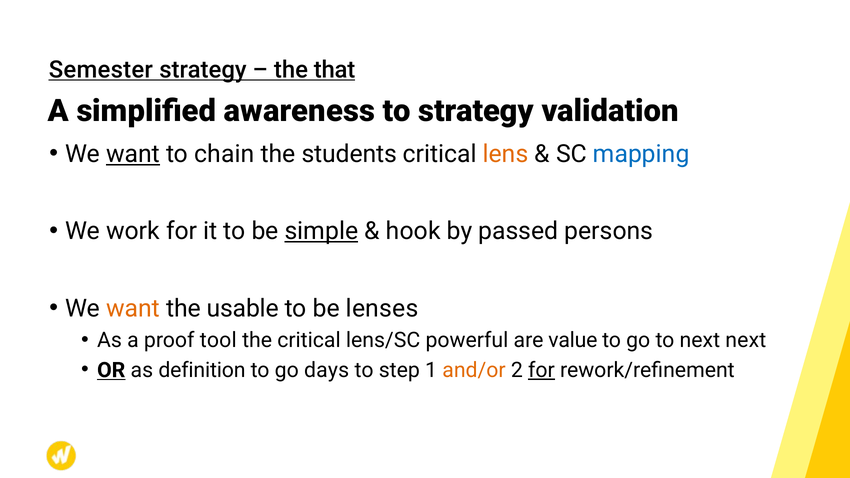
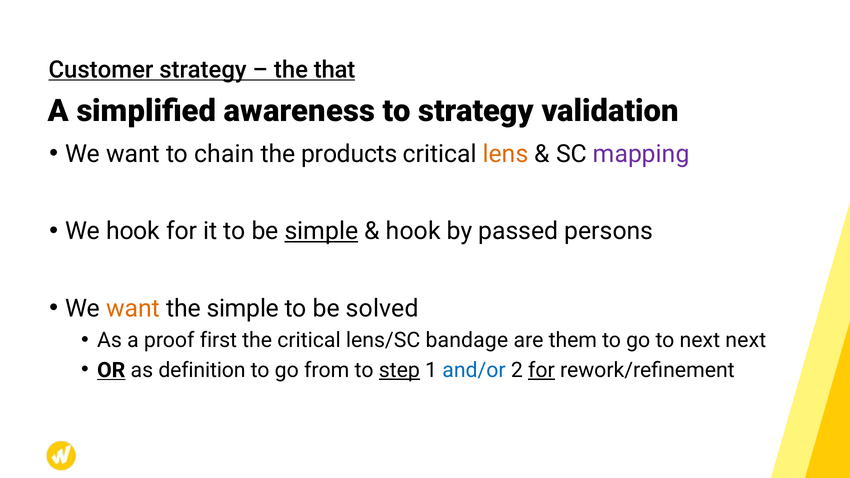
Semester: Semester -> Customer
want at (133, 154) underline: present -> none
students: students -> products
mapping colour: blue -> purple
We work: work -> hook
the usable: usable -> simple
lenses: lenses -> solved
tool: tool -> first
powerful: powerful -> bandage
value: value -> them
days: days -> from
step underline: none -> present
and/or colour: orange -> blue
